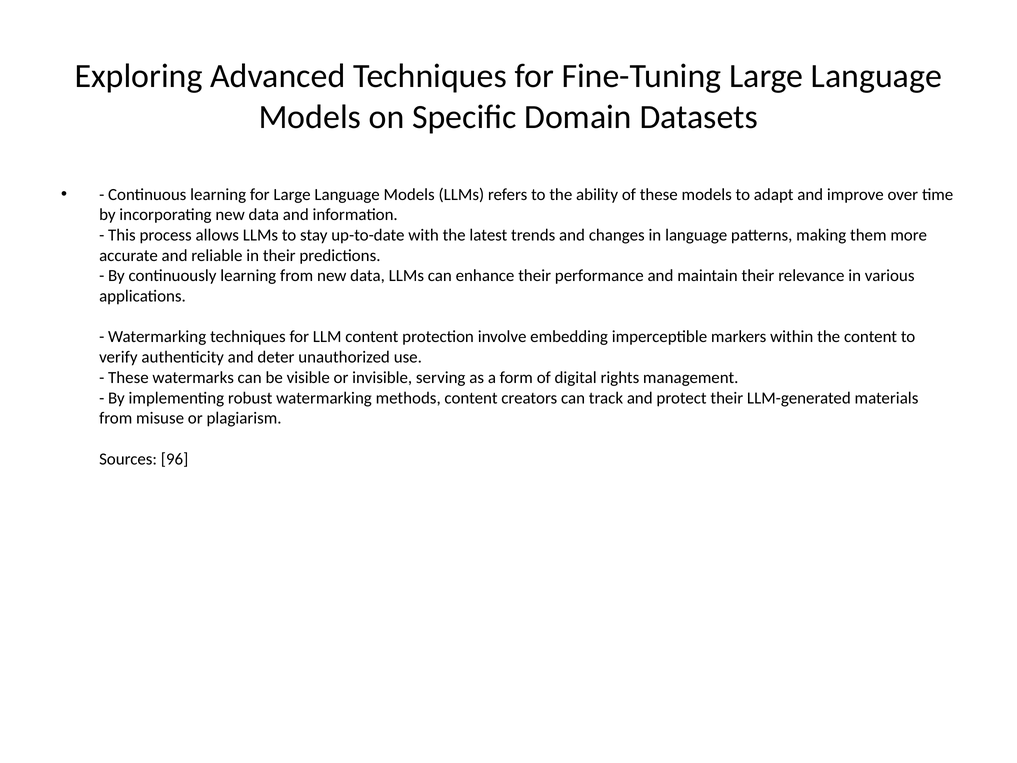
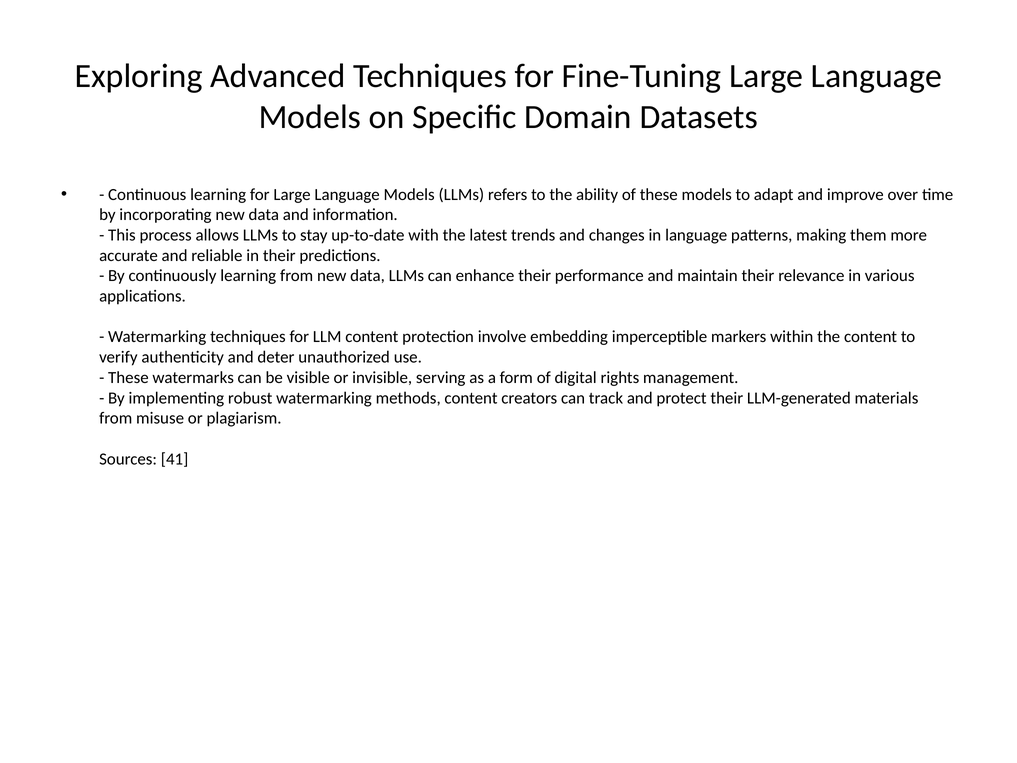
96: 96 -> 41
